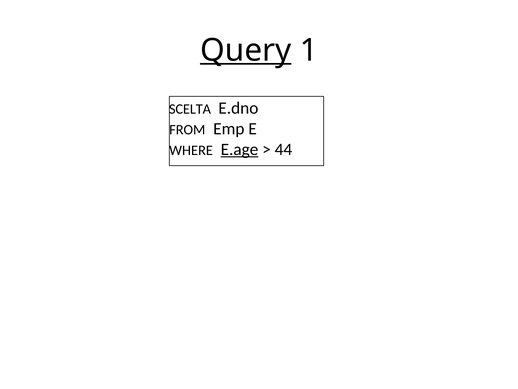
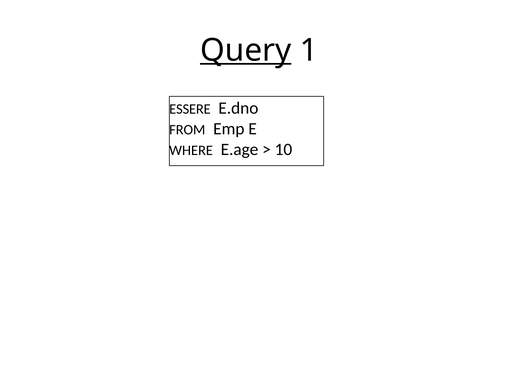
SCELTA: SCELTA -> ESSERE
E.age underline: present -> none
44: 44 -> 10
